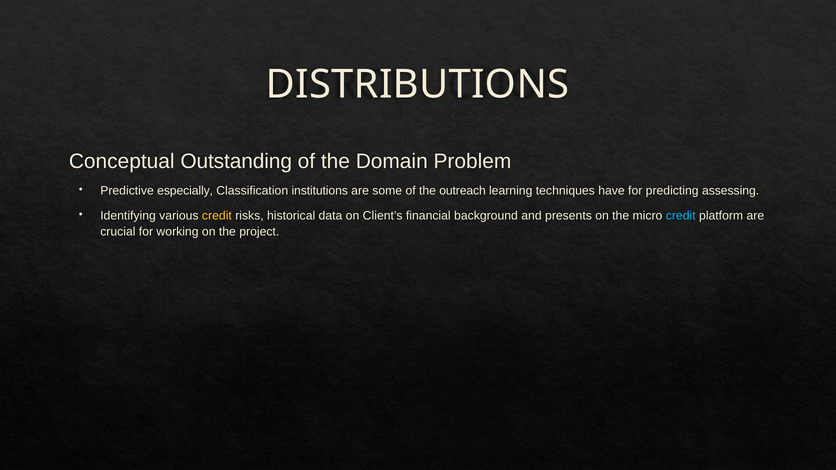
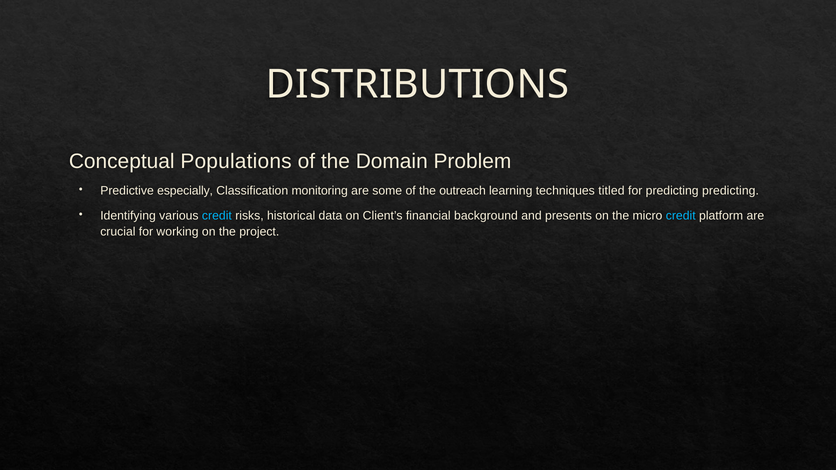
Outstanding: Outstanding -> Populations
institutions: institutions -> monitoring
have: have -> titled
predicting assessing: assessing -> predicting
credit at (217, 216) colour: yellow -> light blue
